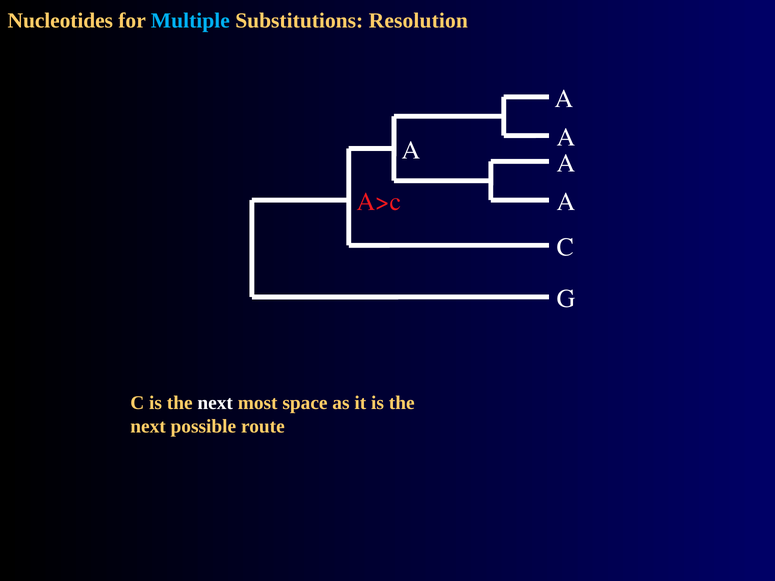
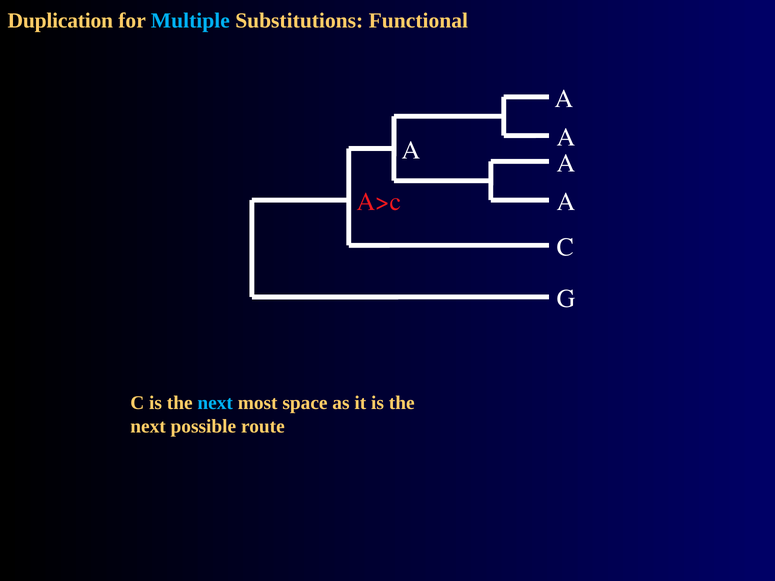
Nucleotides: Nucleotides -> Duplication
Resolution: Resolution -> Functional
next at (215, 403) colour: white -> light blue
